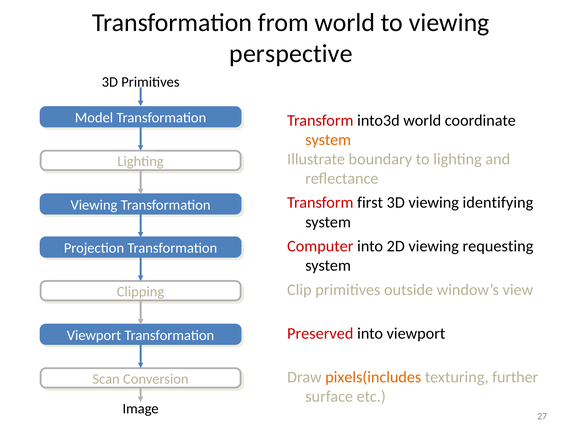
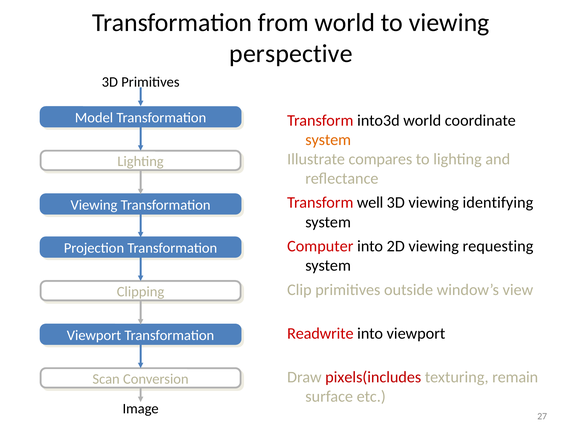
boundary: boundary -> compares
first: first -> well
Preserved: Preserved -> Readwrite
pixels(includes colour: orange -> red
further: further -> remain
